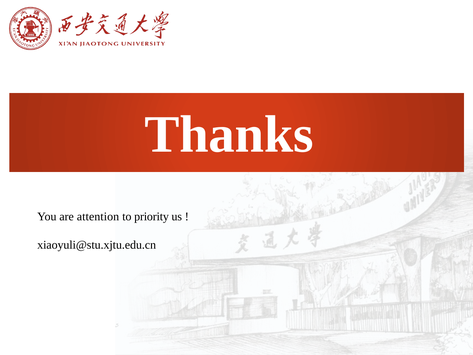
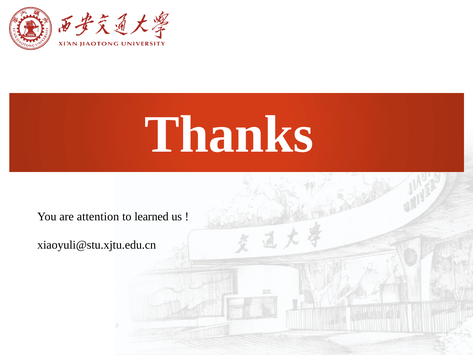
priority: priority -> learned
